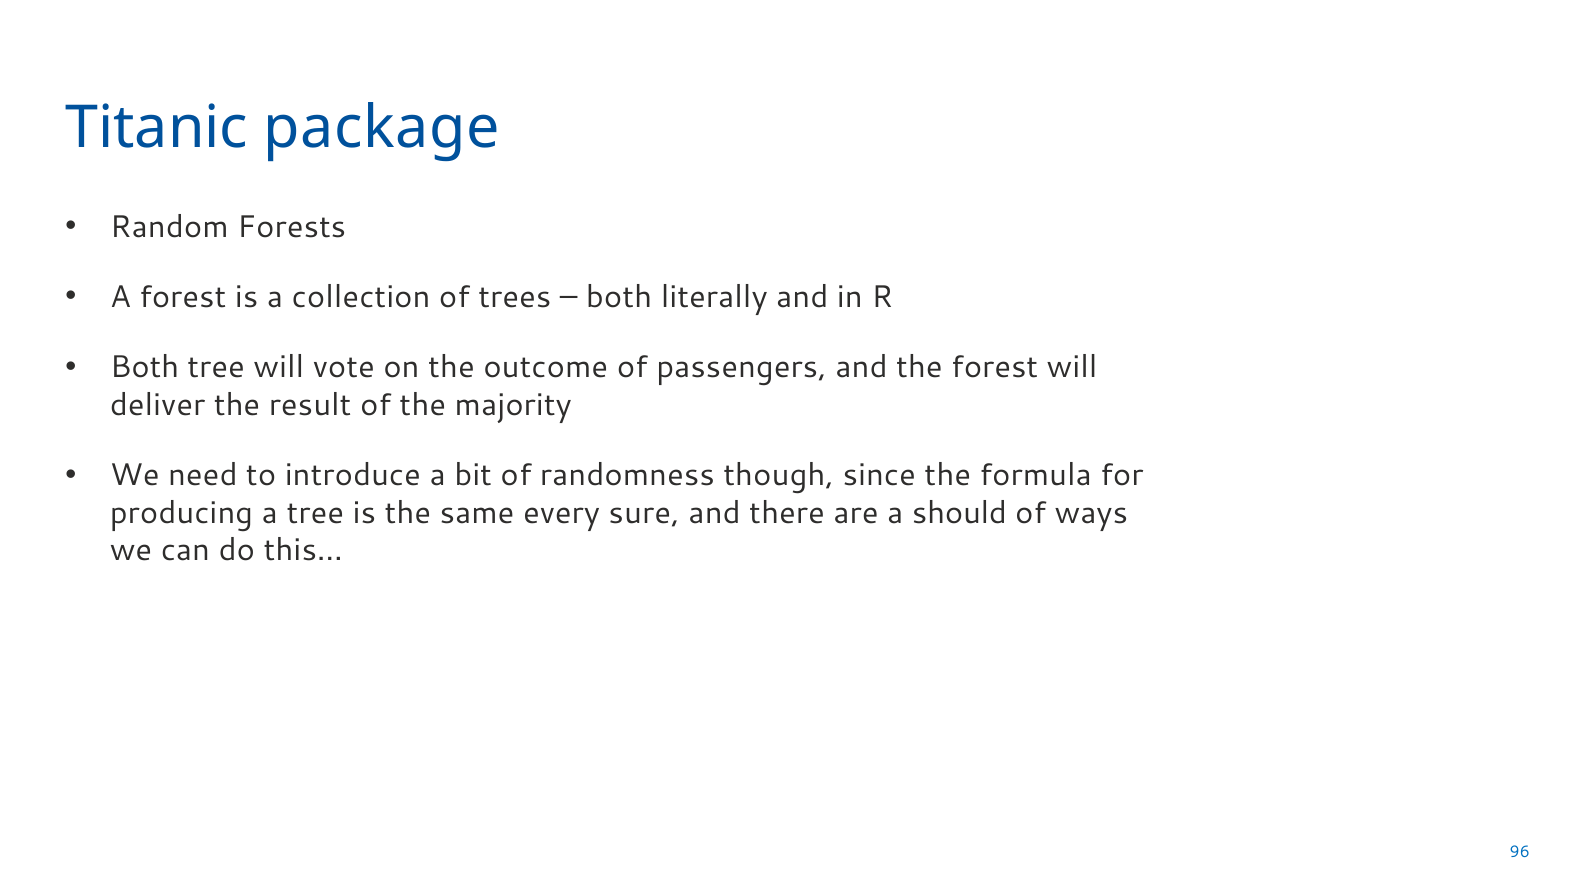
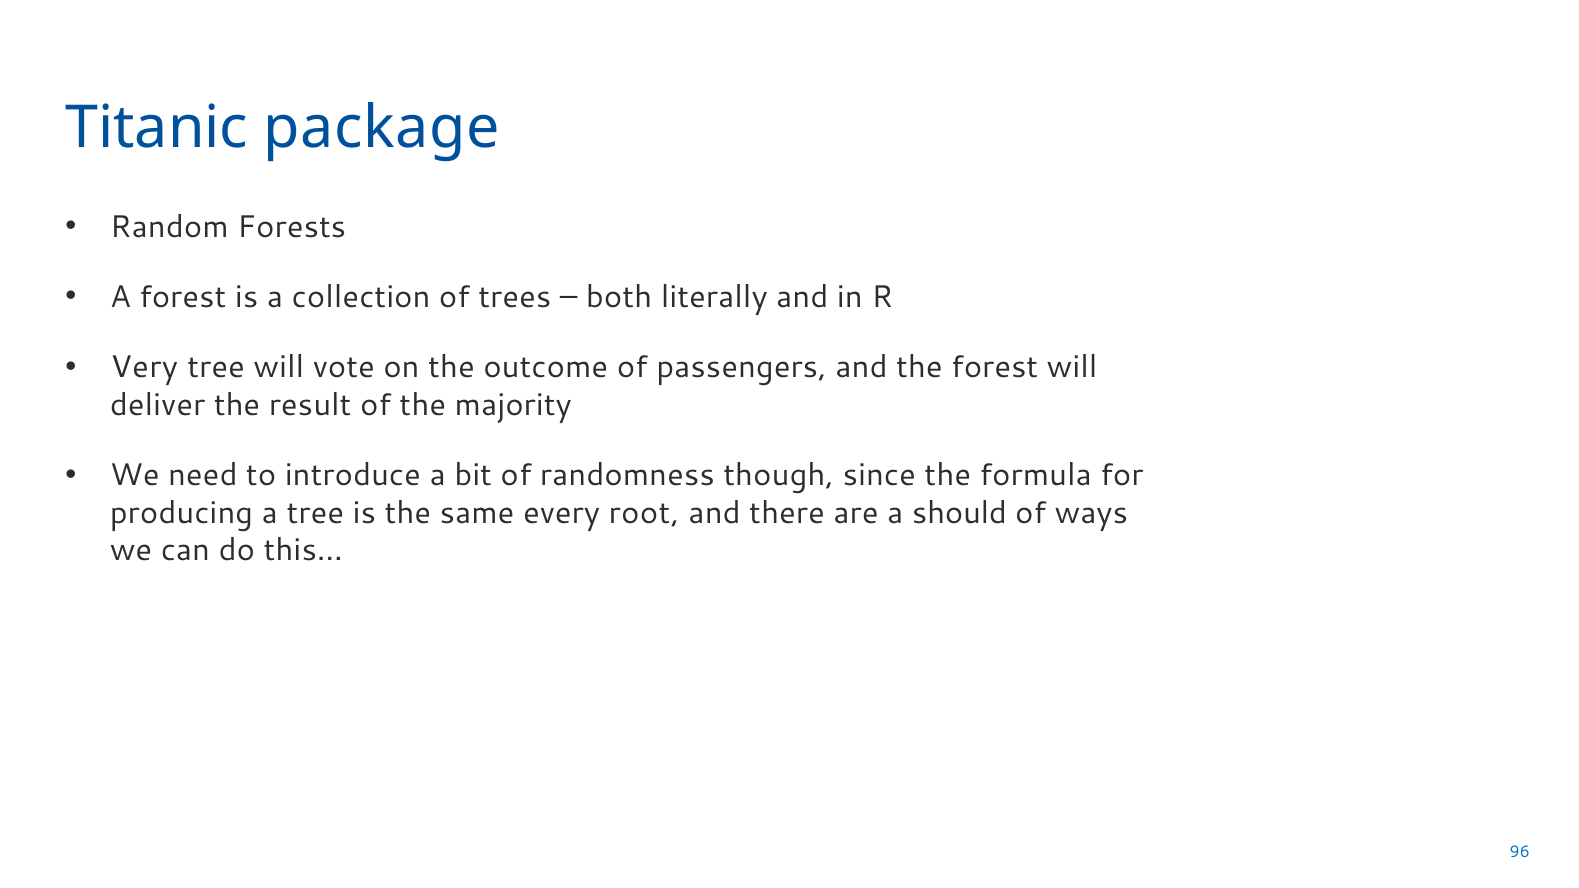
Both at (145, 368): Both -> Very
sure: sure -> root
